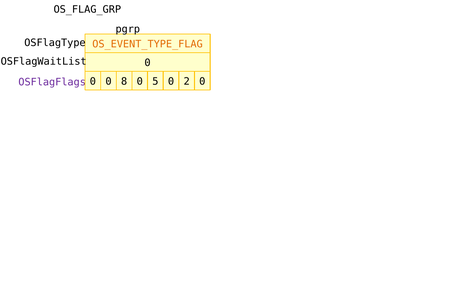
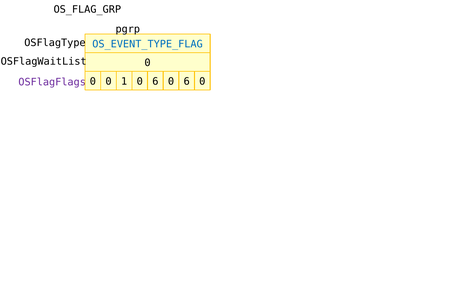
OS_EVENT_TYPE_FLAG colour: orange -> blue
8: 8 -> 1
5 at (155, 81): 5 -> 6
2 at (187, 81): 2 -> 6
